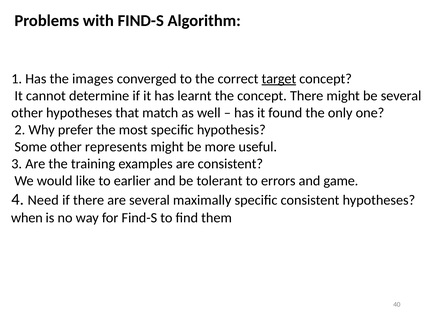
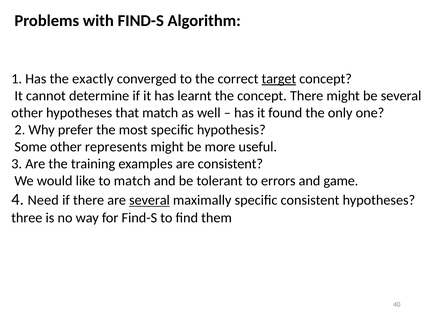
images: images -> exactly
to earlier: earlier -> match
several at (149, 201) underline: none -> present
when: when -> three
